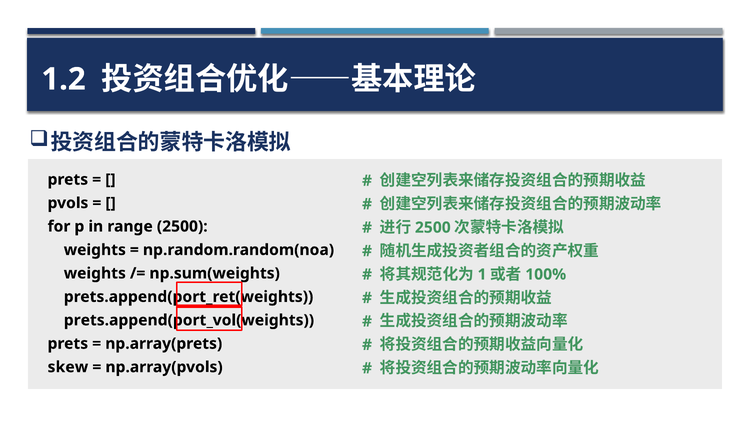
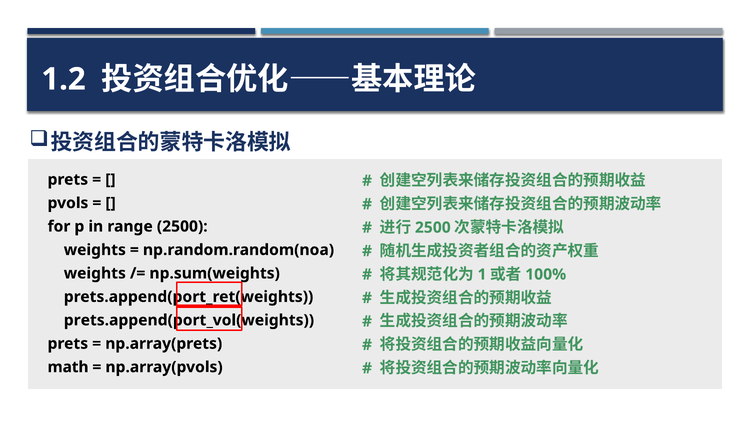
skew: skew -> math
